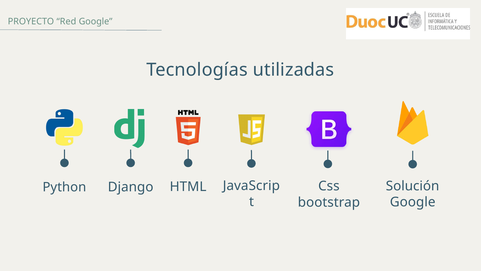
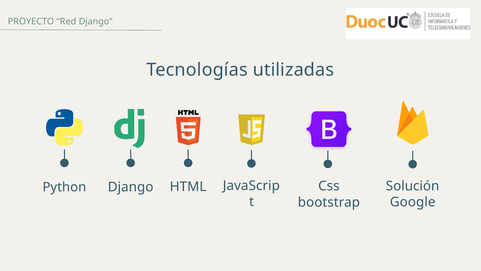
Red Google: Google -> Django
